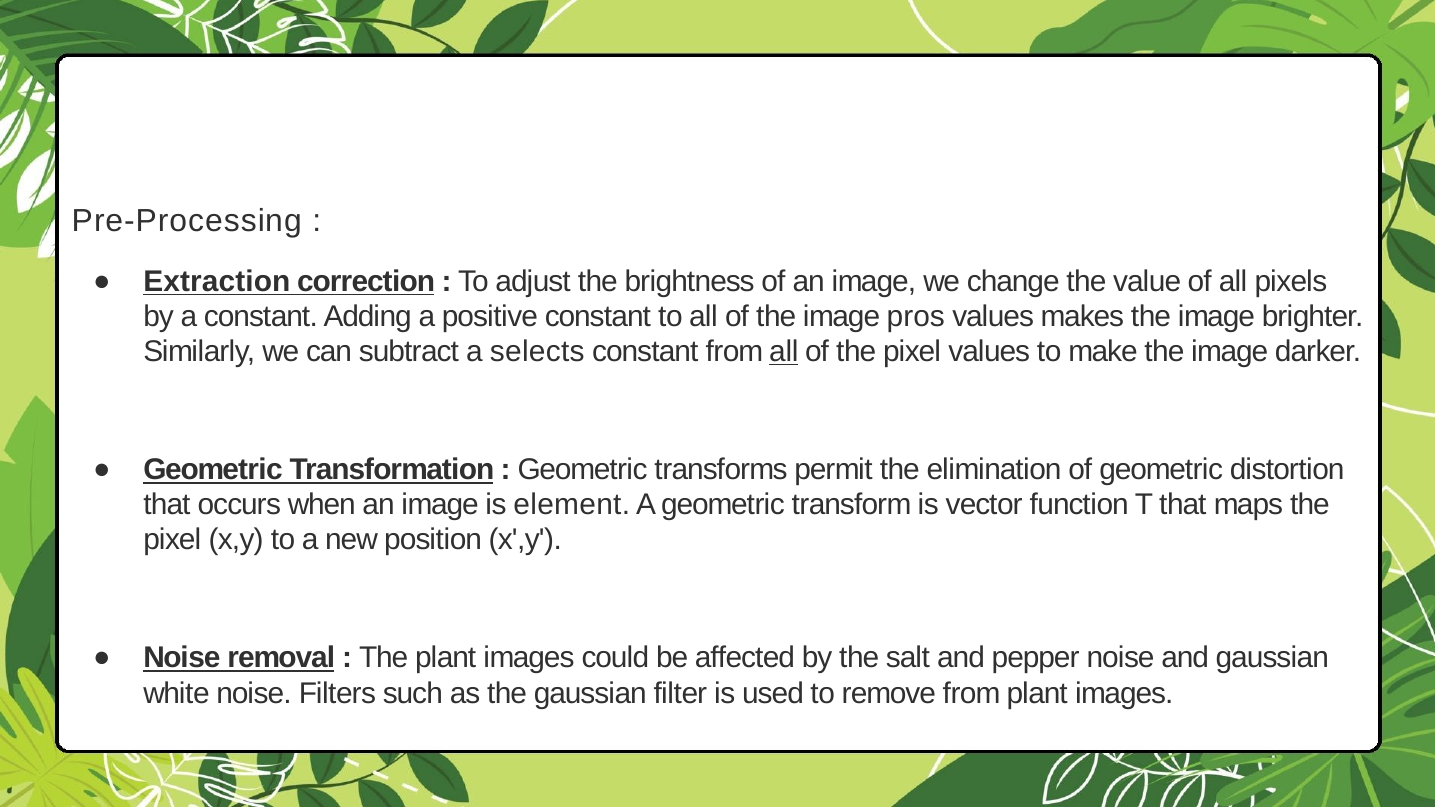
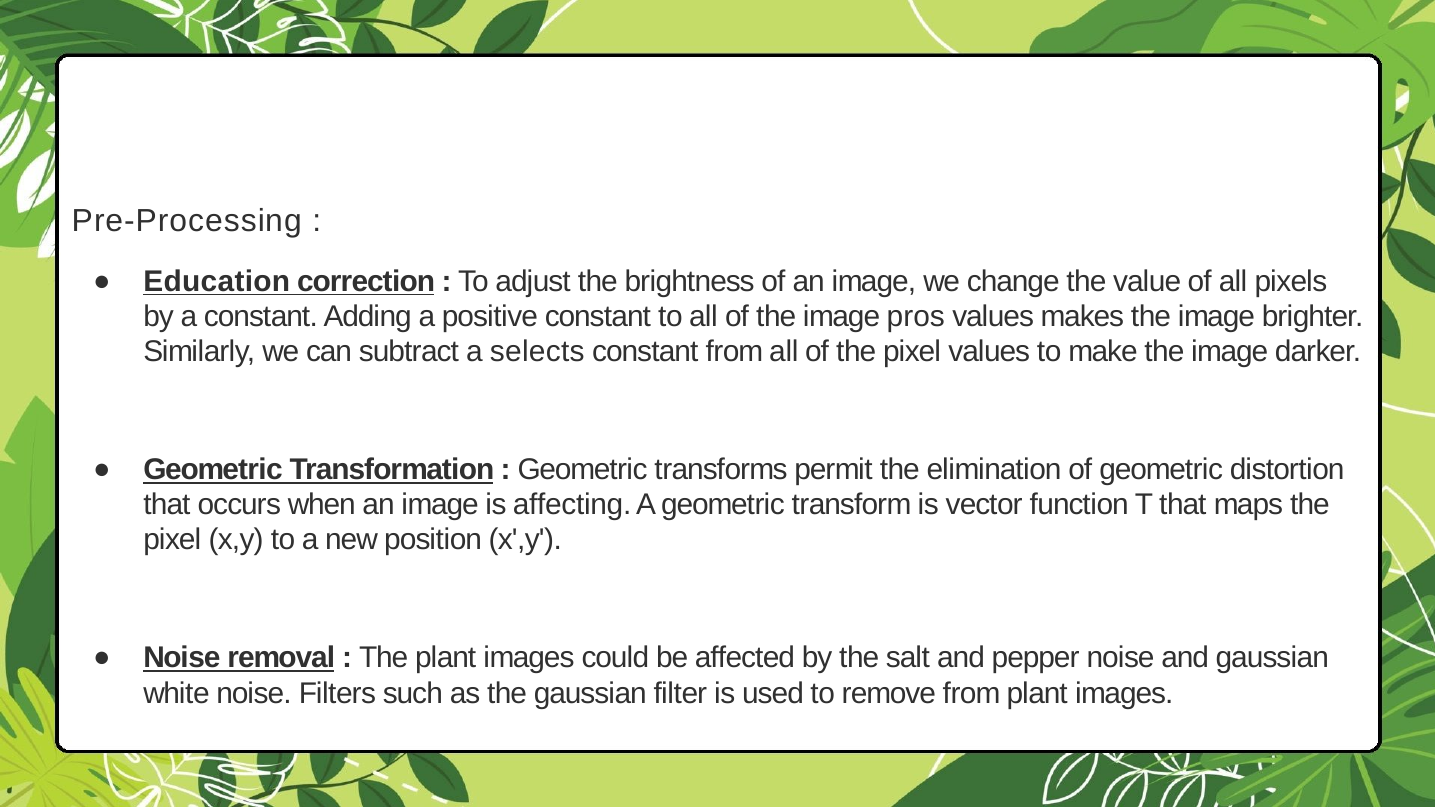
Extraction: Extraction -> Education
all at (784, 352) underline: present -> none
element: element -> affecting
